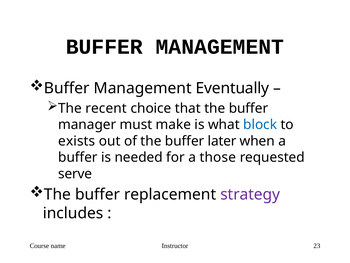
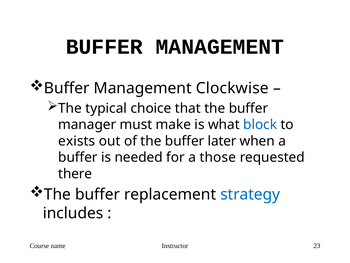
Eventually: Eventually -> Clockwise
recent: recent -> typical
serve: serve -> there
strategy colour: purple -> blue
